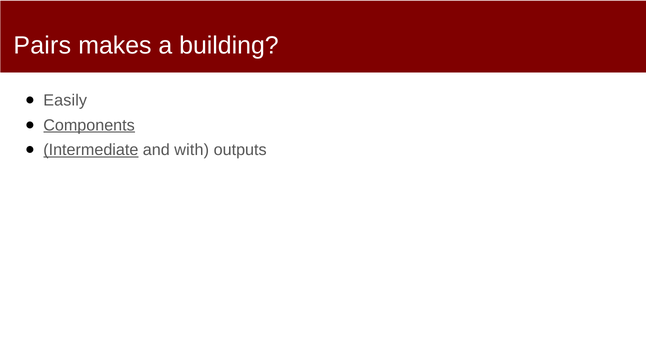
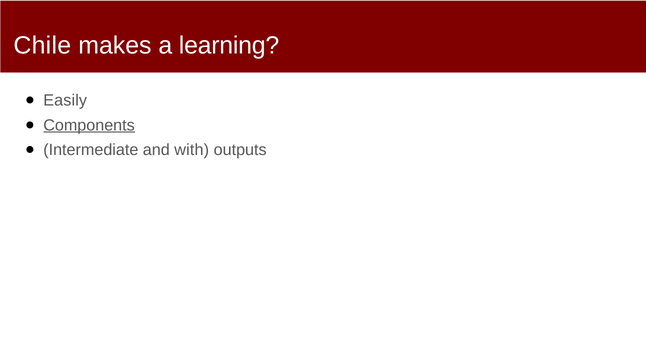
Pairs: Pairs -> Chile
building: building -> learning
Intermediate underline: present -> none
